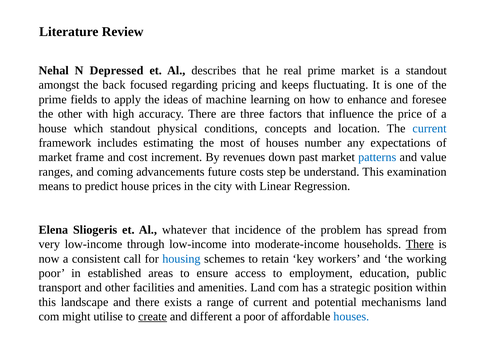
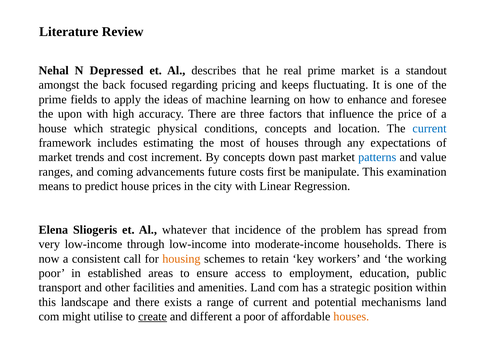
the other: other -> upon
which standout: standout -> strategic
houses number: number -> through
frame: frame -> trends
By revenues: revenues -> concepts
step: step -> first
understand: understand -> manipulate
There at (420, 244) underline: present -> none
housing colour: blue -> orange
houses at (351, 316) colour: blue -> orange
